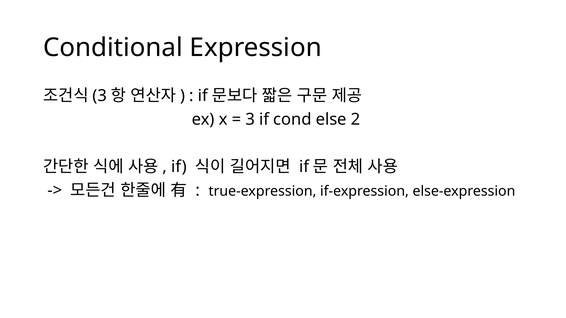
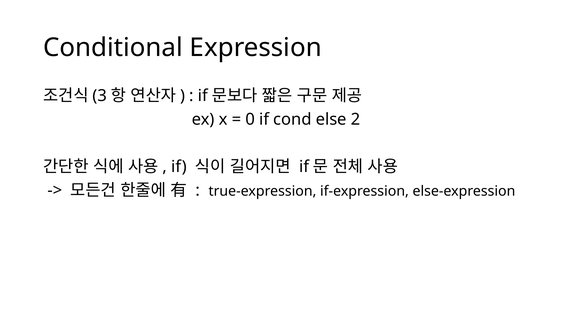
3 at (250, 119): 3 -> 0
